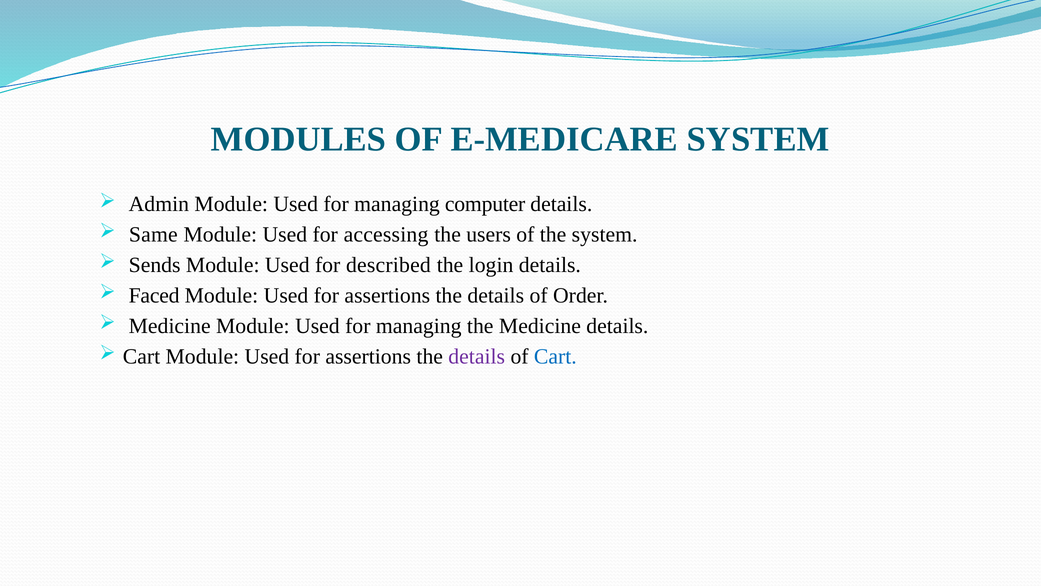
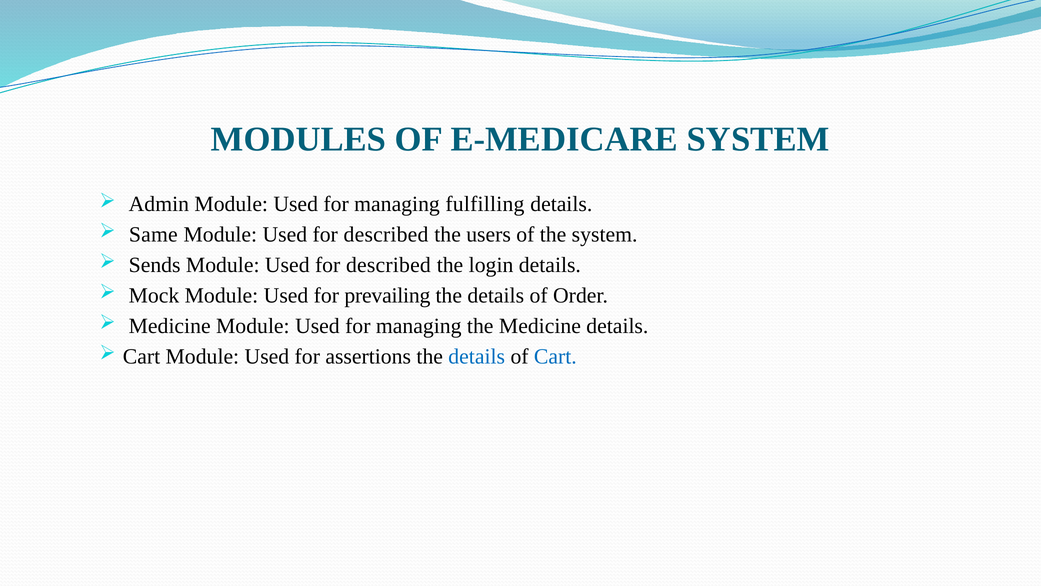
computer: computer -> fulfilling
accessing at (386, 234): accessing -> described
Faced: Faced -> Mock
assertions at (387, 295): assertions -> prevailing
details at (477, 356) colour: purple -> blue
